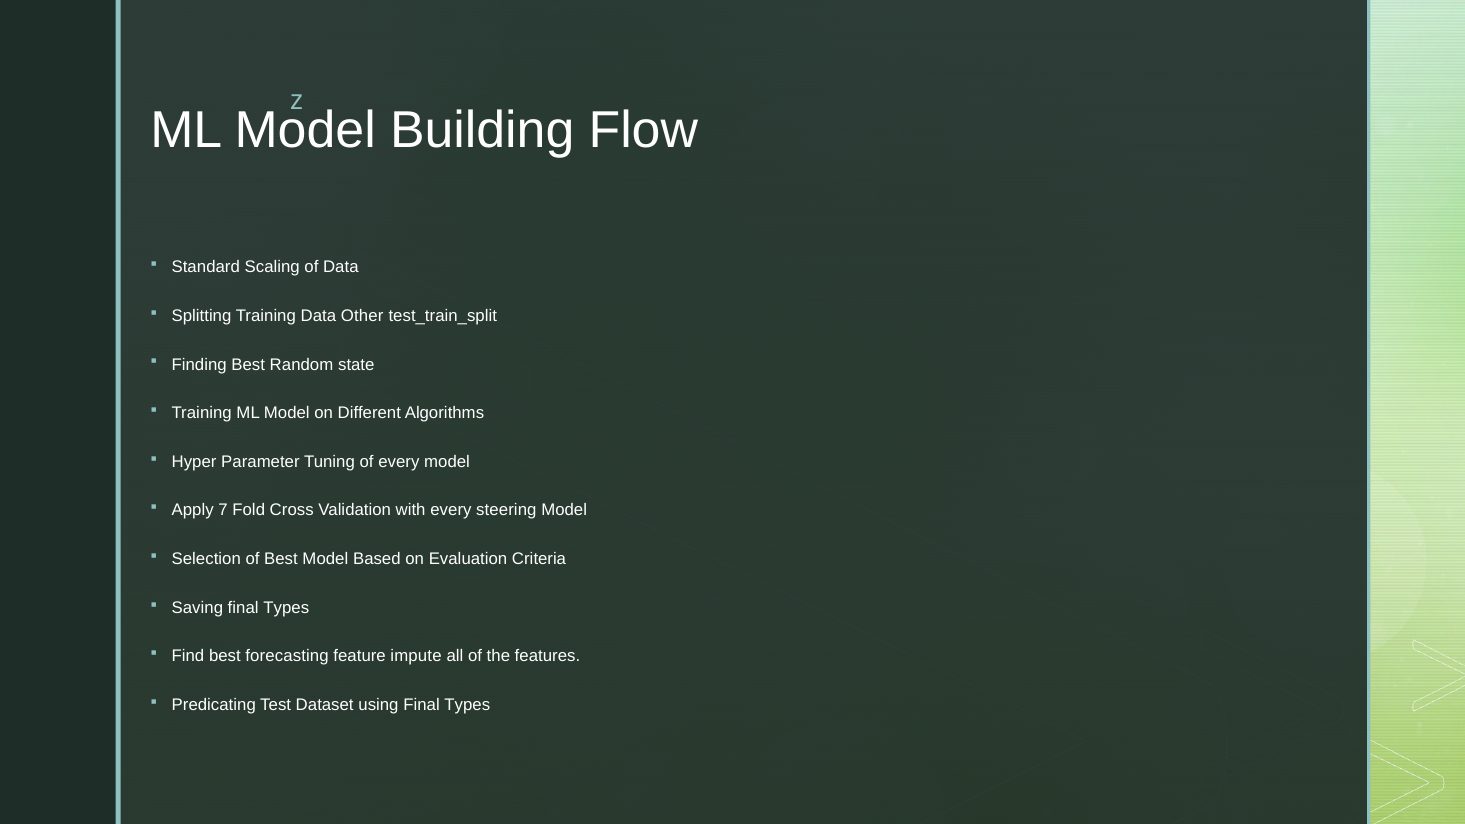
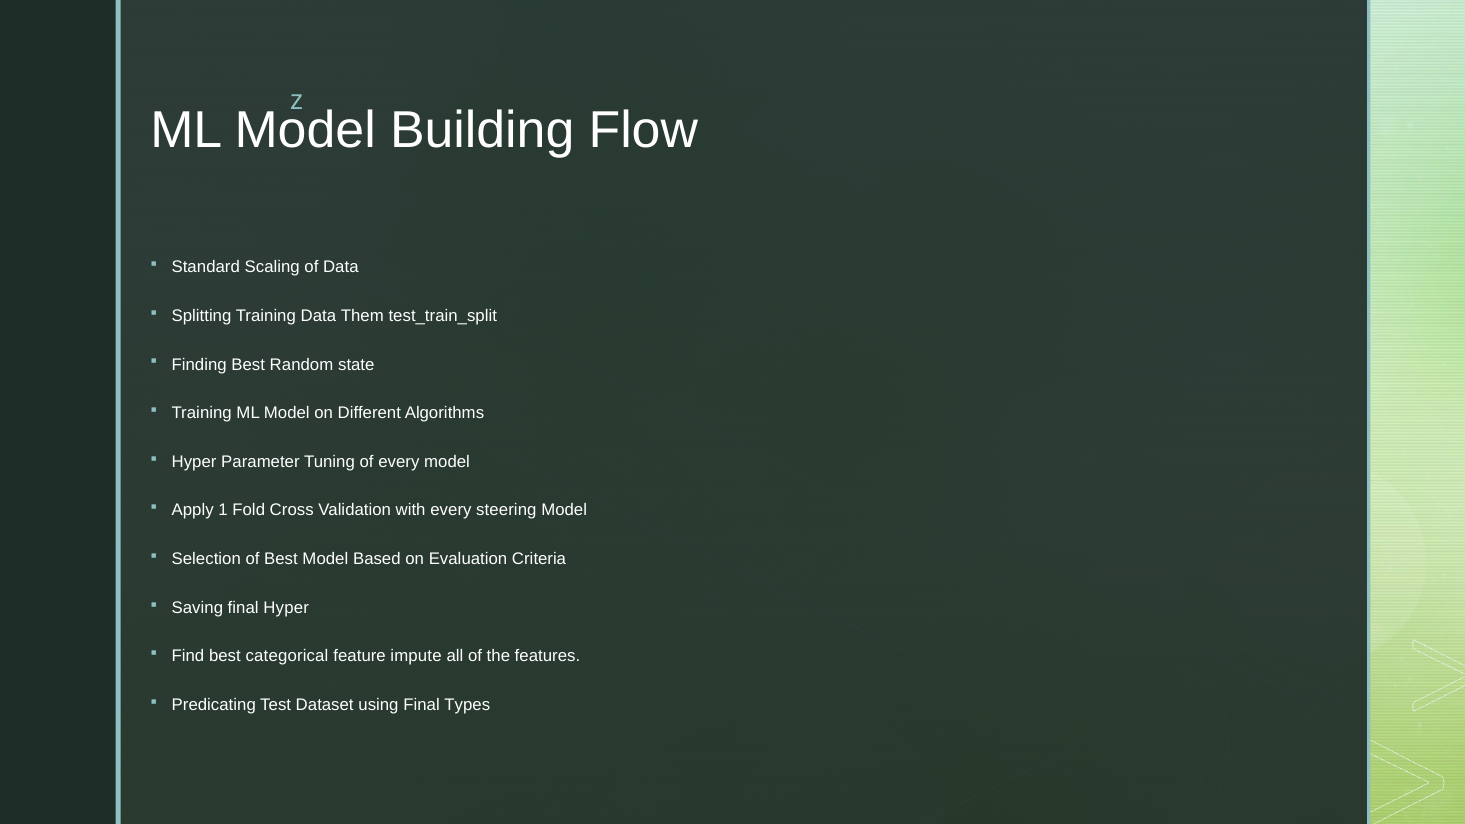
Other: Other -> Them
7: 7 -> 1
Saving final Types: Types -> Hyper
forecasting: forecasting -> categorical
